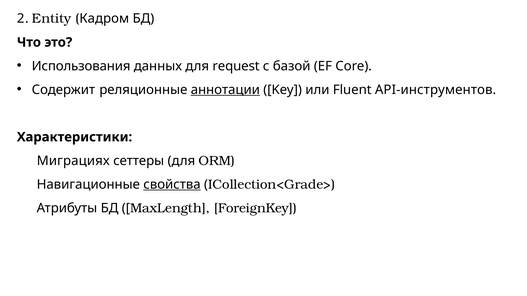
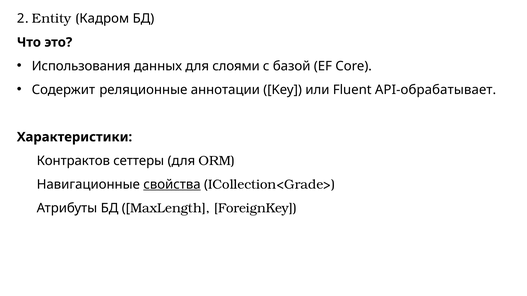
request: request -> слоями
аннотации underline: present -> none
API-инструментов: API-инструментов -> API-обрабатывает
Миграциях: Миграциях -> Контрактов
